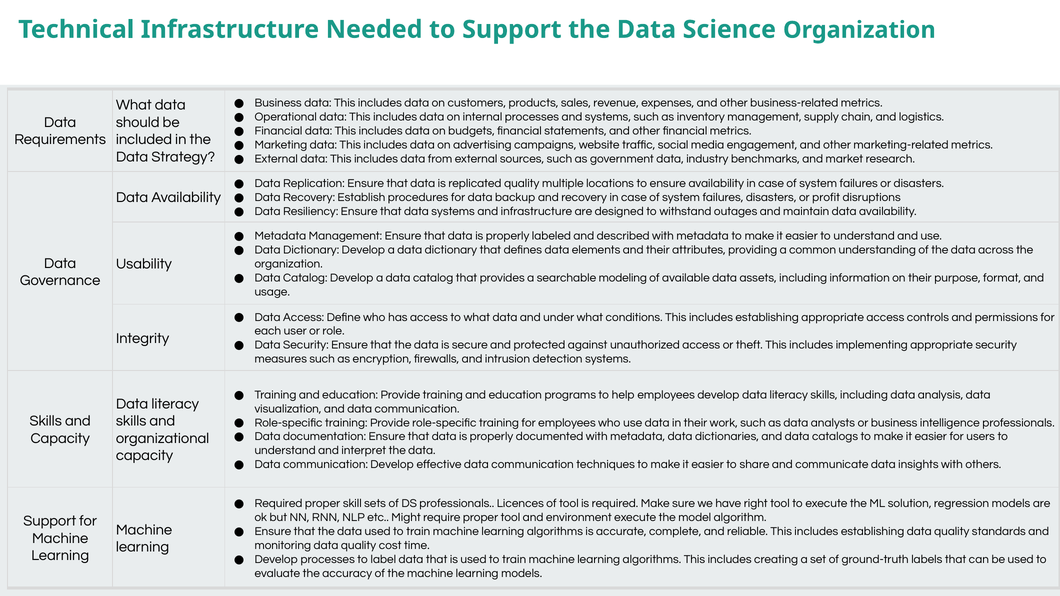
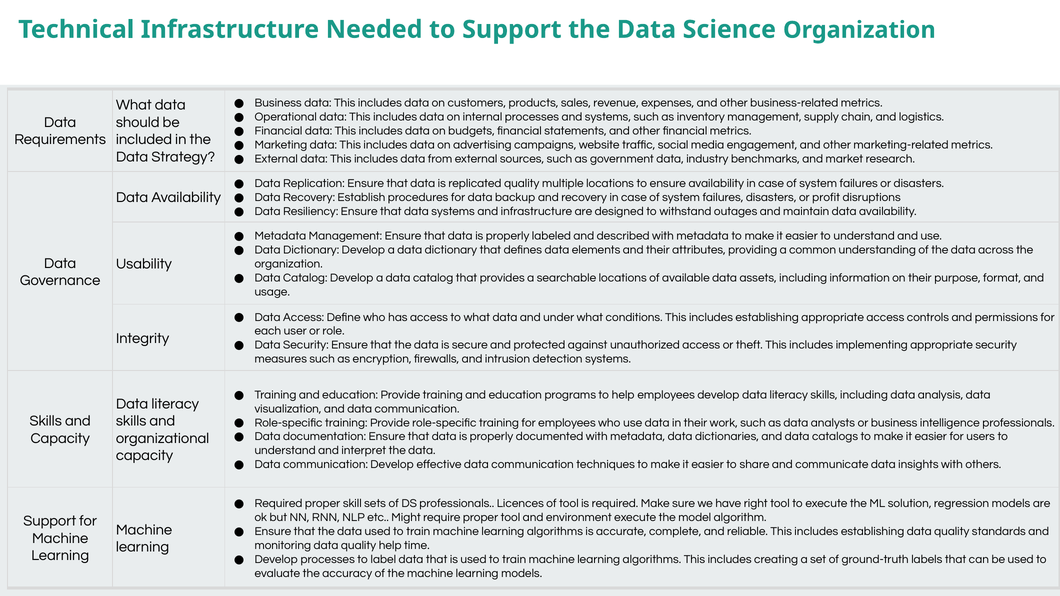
searchable modeling: modeling -> locations
quality cost: cost -> help
